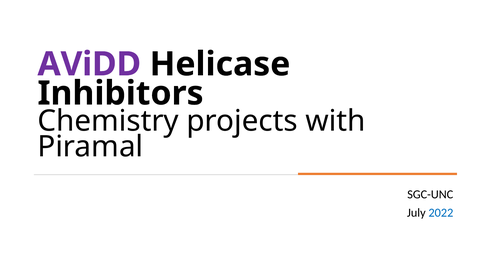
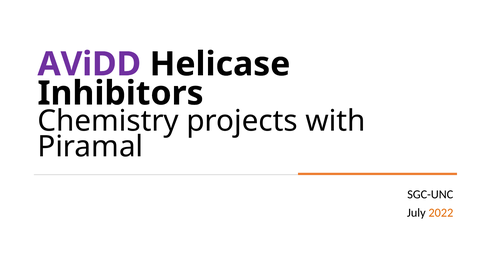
2022 colour: blue -> orange
